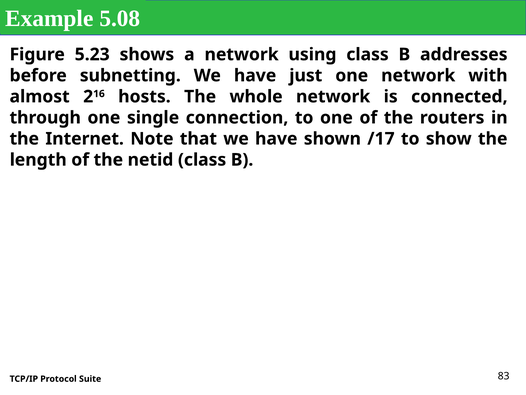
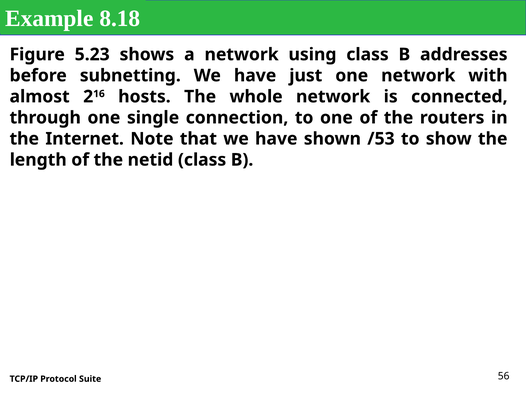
5.08: 5.08 -> 8.18
/17: /17 -> /53
83: 83 -> 56
